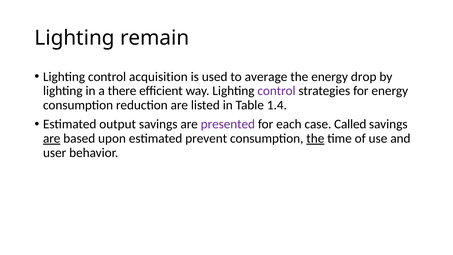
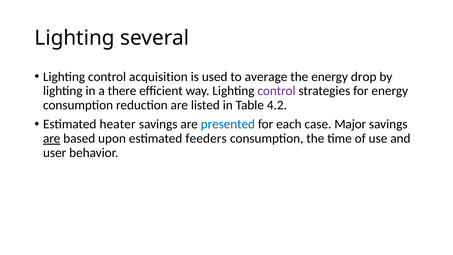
remain: remain -> several
1.4: 1.4 -> 4.2
output: output -> heater
presented colour: purple -> blue
Called: Called -> Major
prevent: prevent -> feeders
the at (315, 138) underline: present -> none
